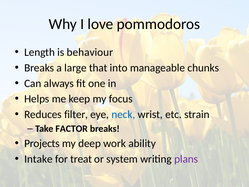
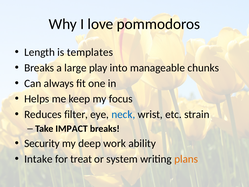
behaviour: behaviour -> templates
that: that -> play
FACTOR: FACTOR -> IMPACT
Projects: Projects -> Security
plans colour: purple -> orange
